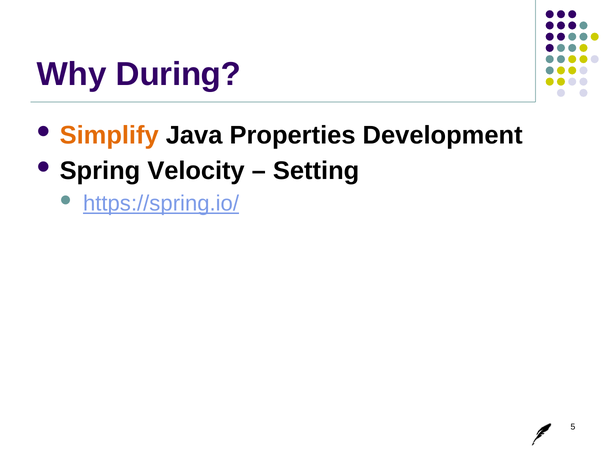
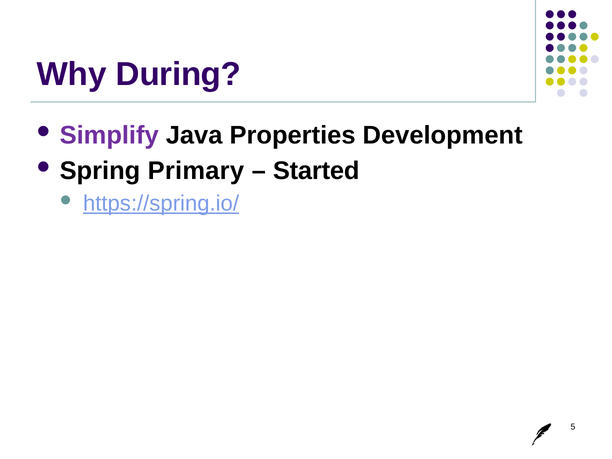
Simplify colour: orange -> purple
Velocity: Velocity -> Primary
Setting: Setting -> Started
